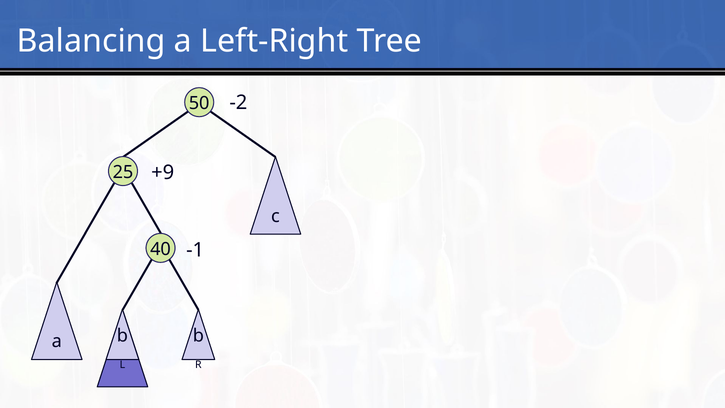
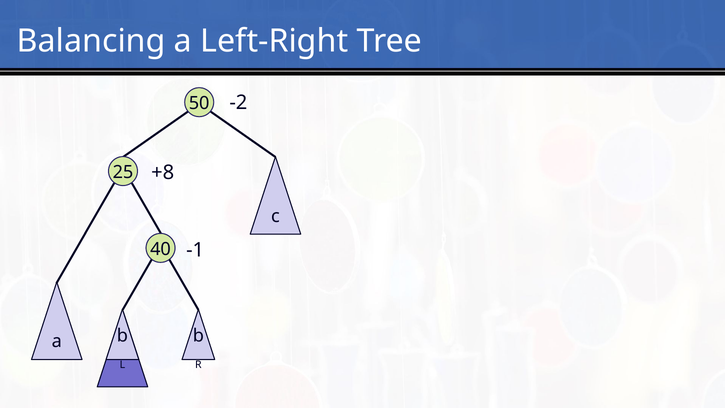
+9: +9 -> +8
